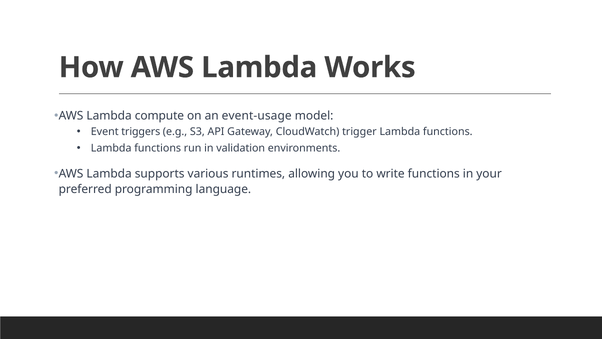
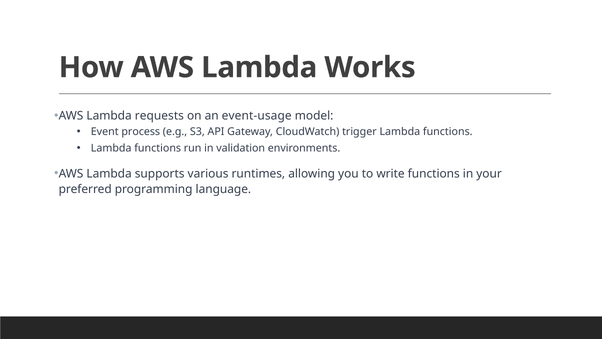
compute: compute -> requests
triggers: triggers -> process
